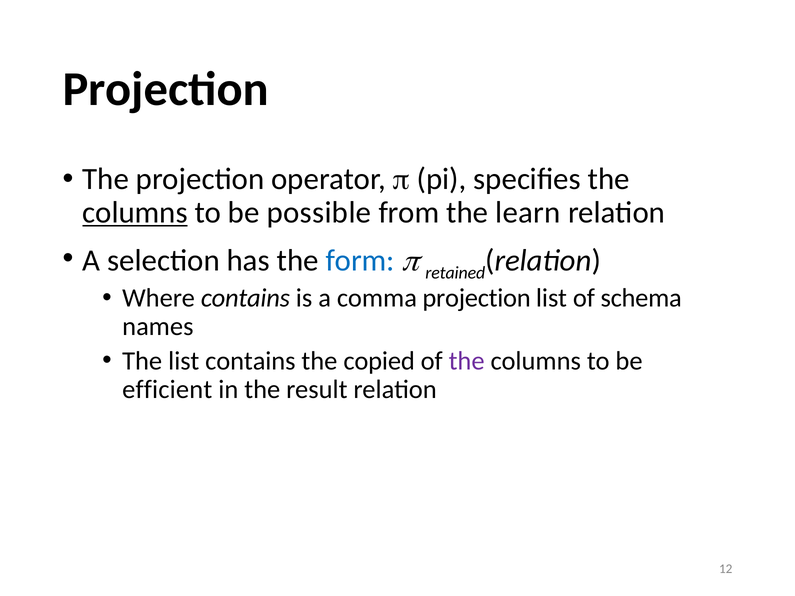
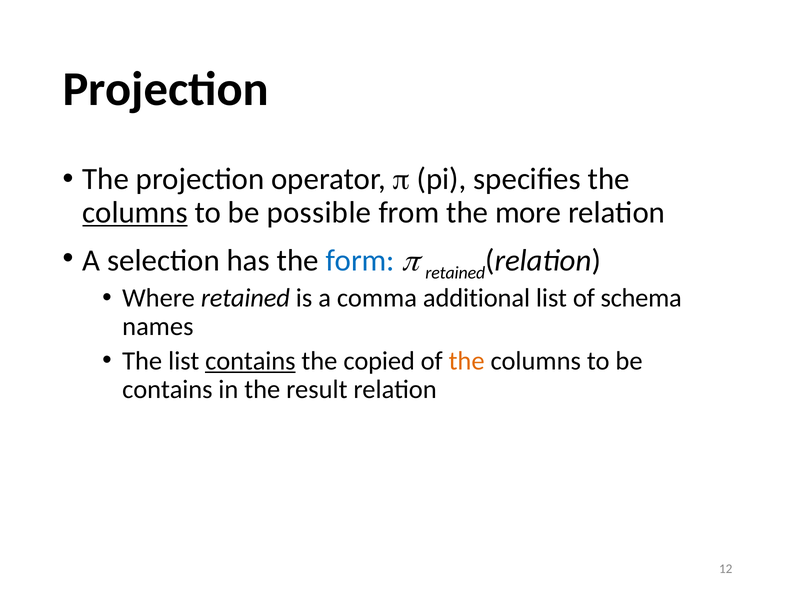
learn: learn -> more
Where contains: contains -> retained
comma projection: projection -> additional
contains at (250, 361) underline: none -> present
the at (467, 361) colour: purple -> orange
efficient at (167, 390): efficient -> contains
